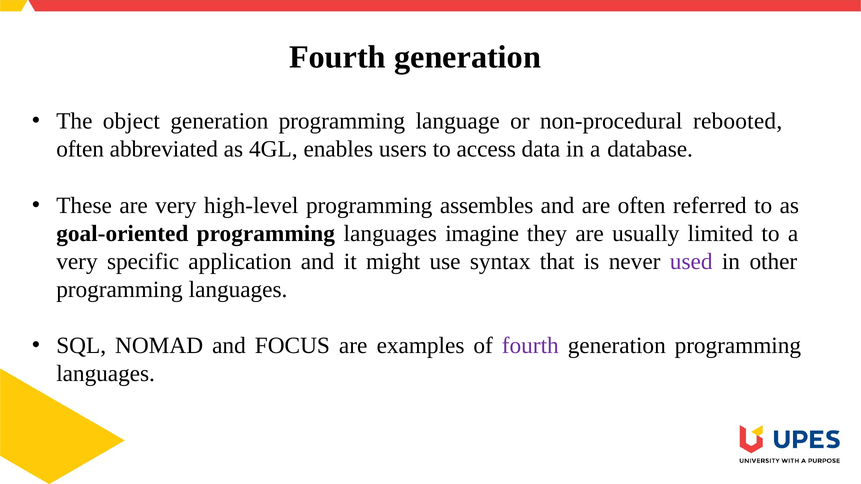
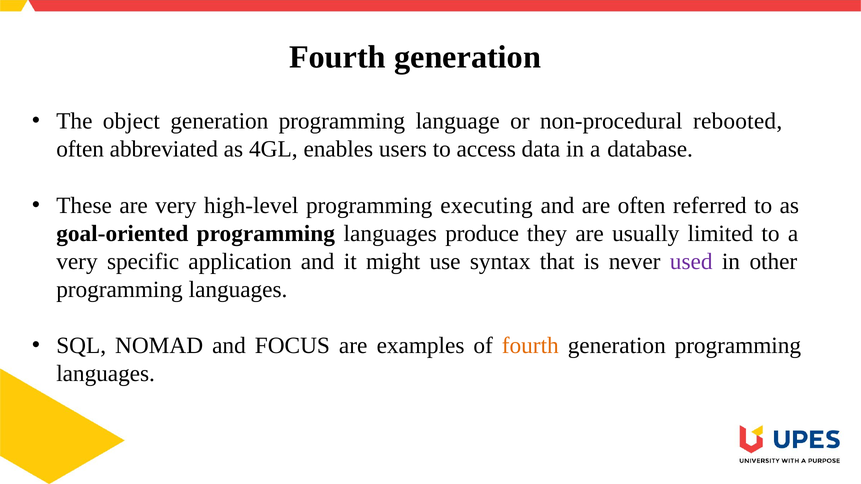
assembles: assembles -> executing
imagine: imagine -> produce
fourth at (530, 346) colour: purple -> orange
